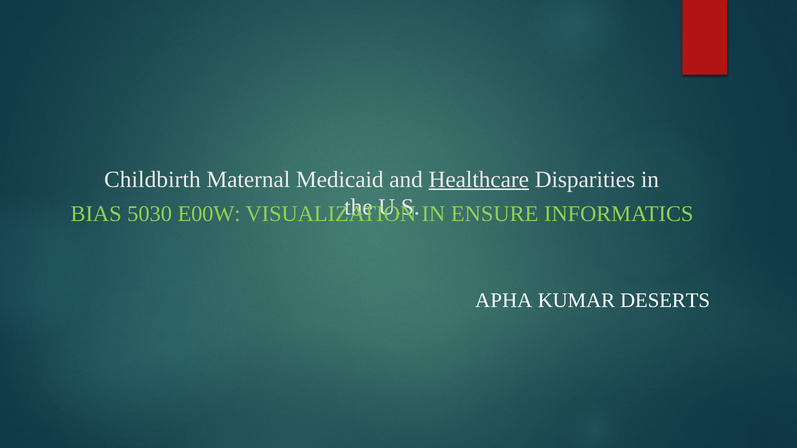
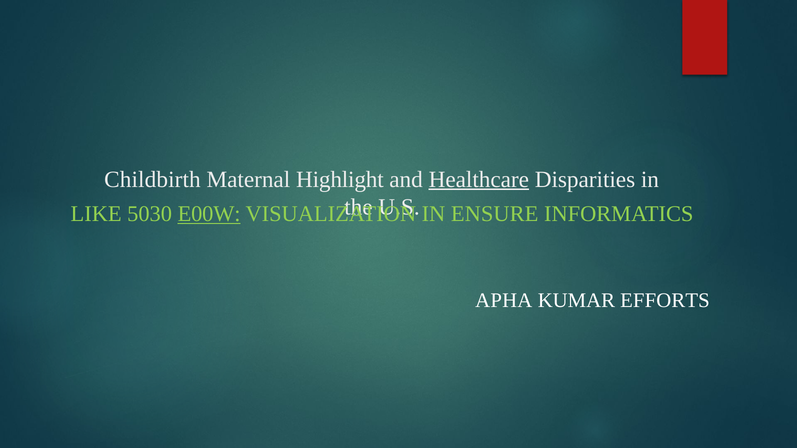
Medicaid: Medicaid -> Highlight
BIAS: BIAS -> LIKE
E00W underline: none -> present
DESERTS: DESERTS -> EFFORTS
